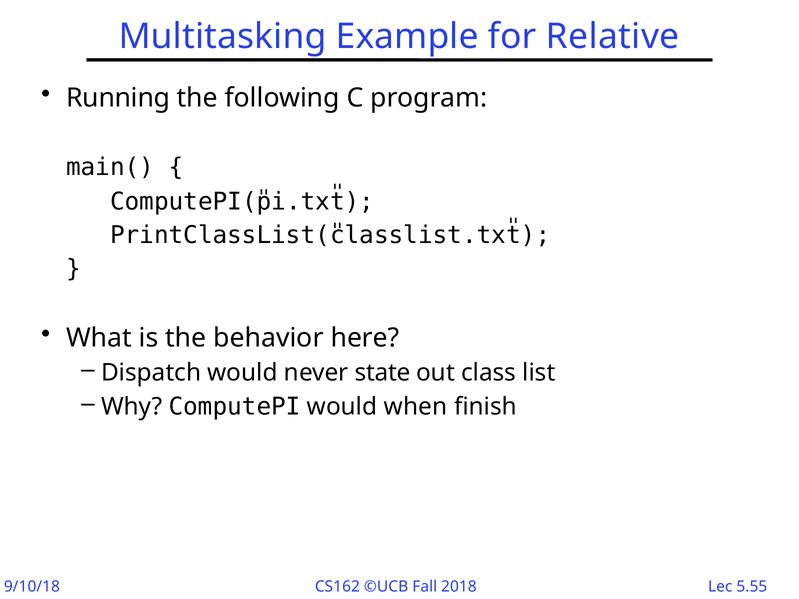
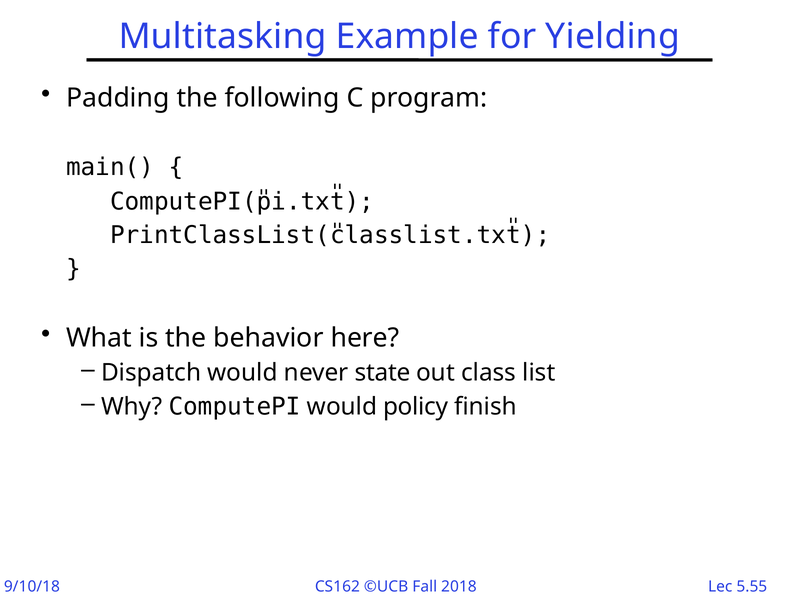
Relative: Relative -> Yielding
Running: Running -> Padding
when: when -> policy
